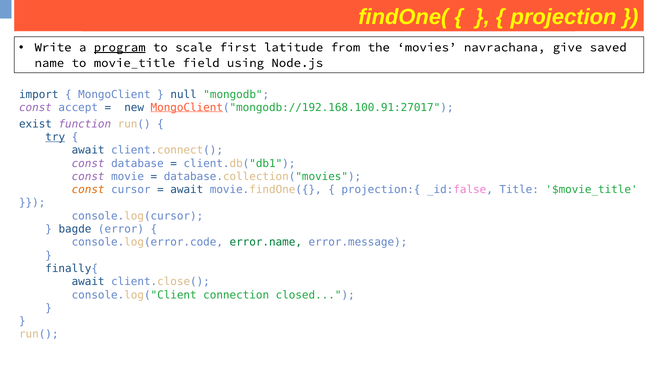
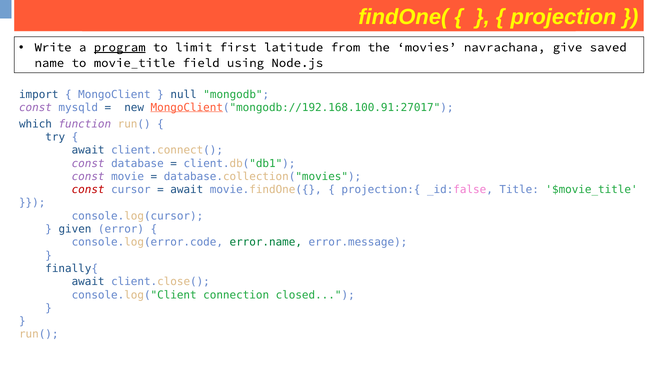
scale: scale -> limit
accept: accept -> mysqld
exist: exist -> which
try underline: present -> none
const at (88, 190) colour: orange -> red
bagde: bagde -> given
